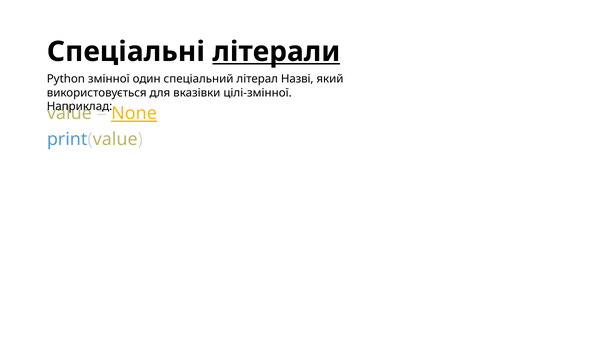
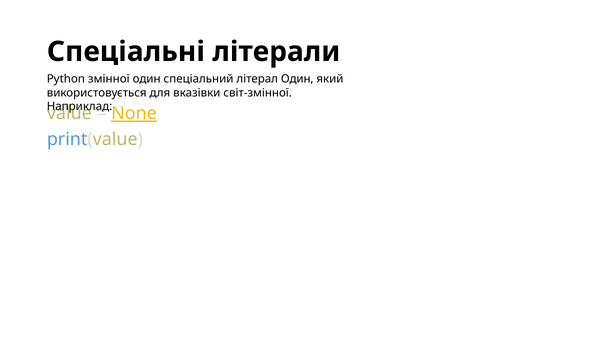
літерали underline: present -> none
літерал Назві: Назві -> Один
цілі-змінної: цілі-змінної -> світ-змінної
